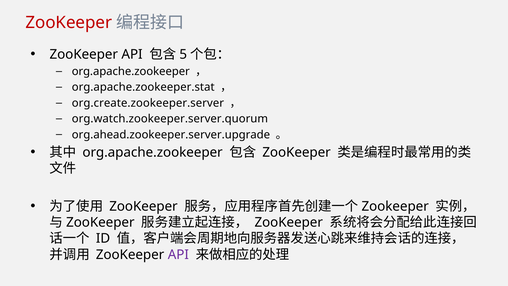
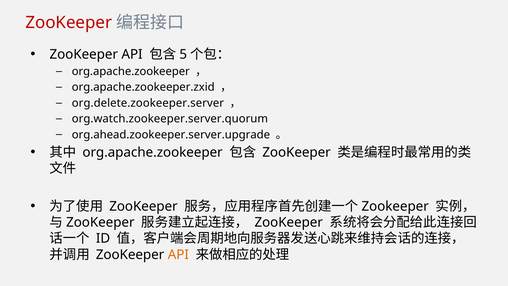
org.apache.zookeeper.stat: org.apache.zookeeper.stat -> org.apache.zookeeper.zxid
org.create.zookeeper.server: org.create.zookeeper.server -> org.delete.zookeeper.server
API at (178, 254) colour: purple -> orange
